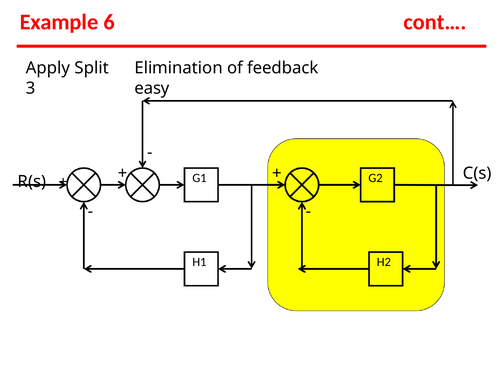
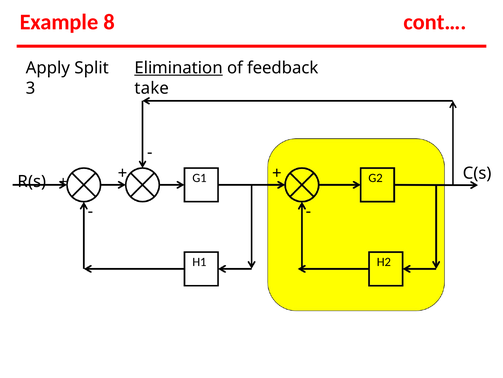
6: 6 -> 8
Elimination underline: none -> present
easy: easy -> take
